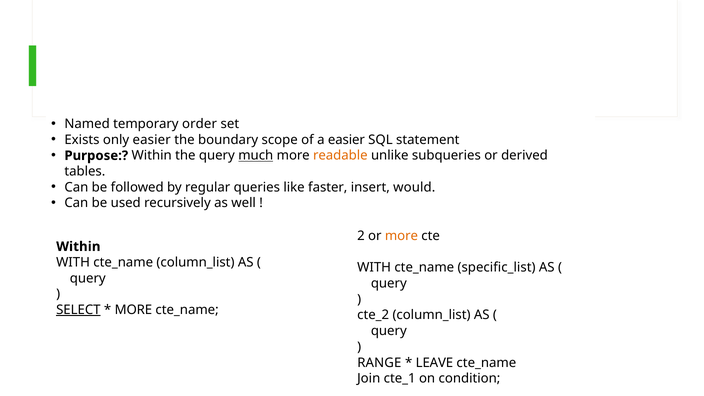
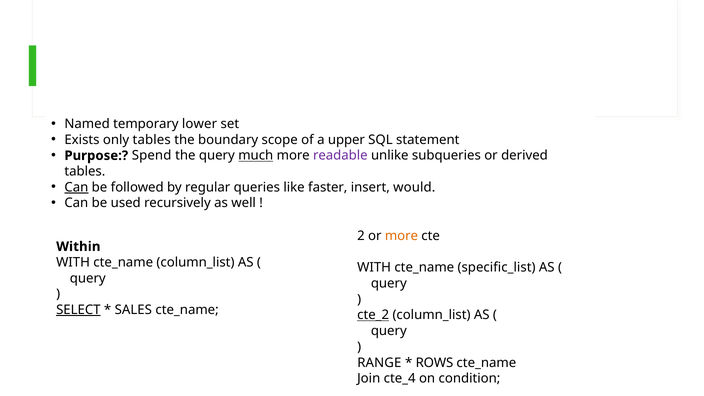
order: order -> lower
only easier: easier -> tables
a easier: easier -> upper
Purpose Within: Within -> Spend
readable colour: orange -> purple
Can at (76, 187) underline: none -> present
MORE at (133, 310): MORE -> SALES
cte_2 underline: none -> present
LEAVE: LEAVE -> ROWS
cte_1: cte_1 -> cte_4
